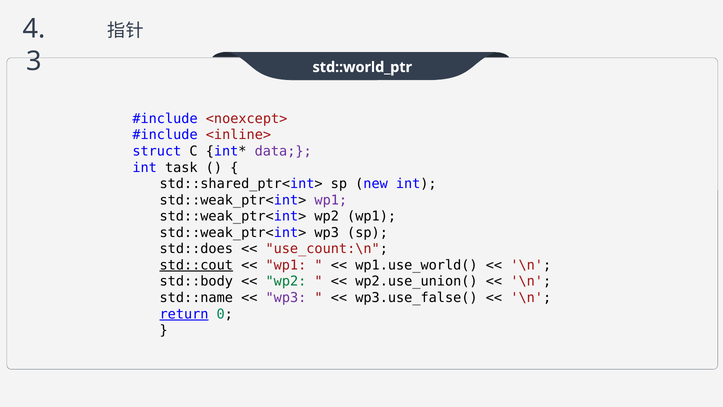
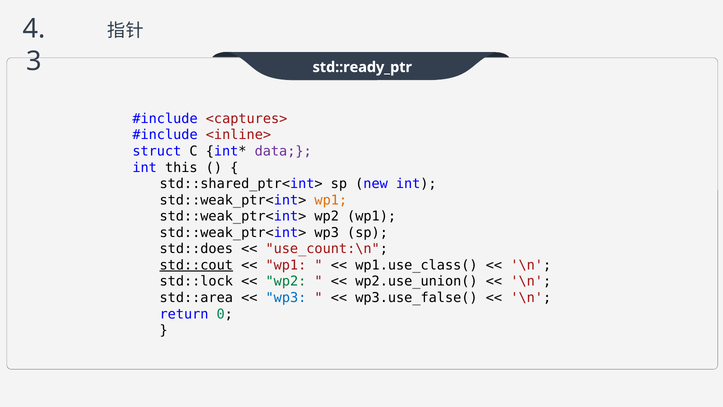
std::world_ptr: std::world_ptr -> std::ready_ptr
<noexcept>: <noexcept> -> <captures>
task: task -> this
wp1 at (331, 200) colour: purple -> orange
wp1.use_world(: wp1.use_world( -> wp1.use_class(
std::body: std::body -> std::lock
std::name: std::name -> std::area
wp3 at (286, 298) colour: purple -> blue
return underline: present -> none
